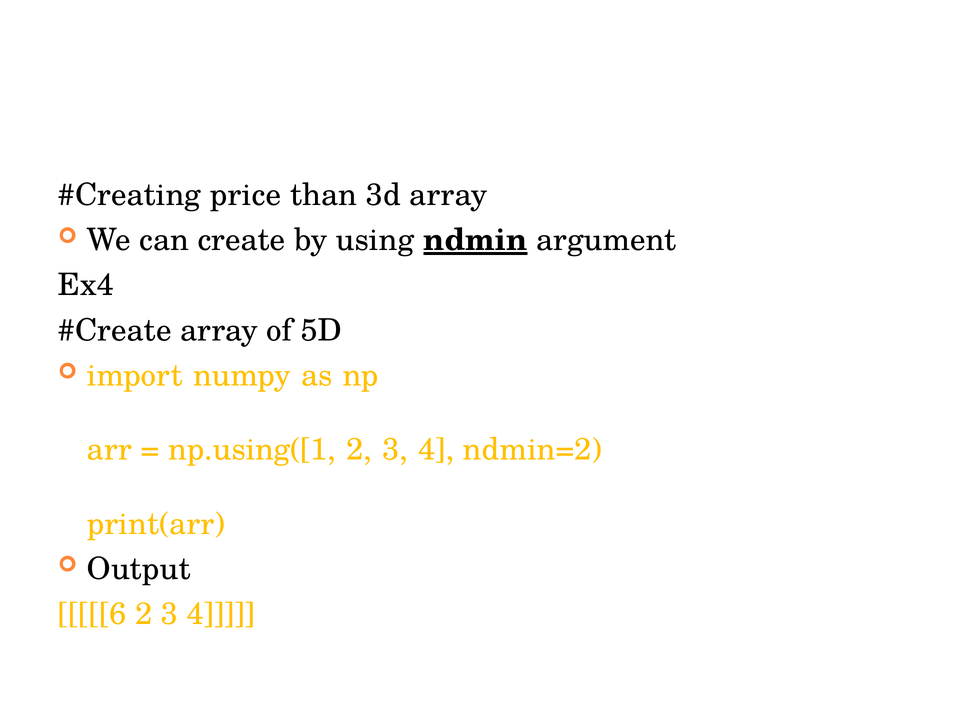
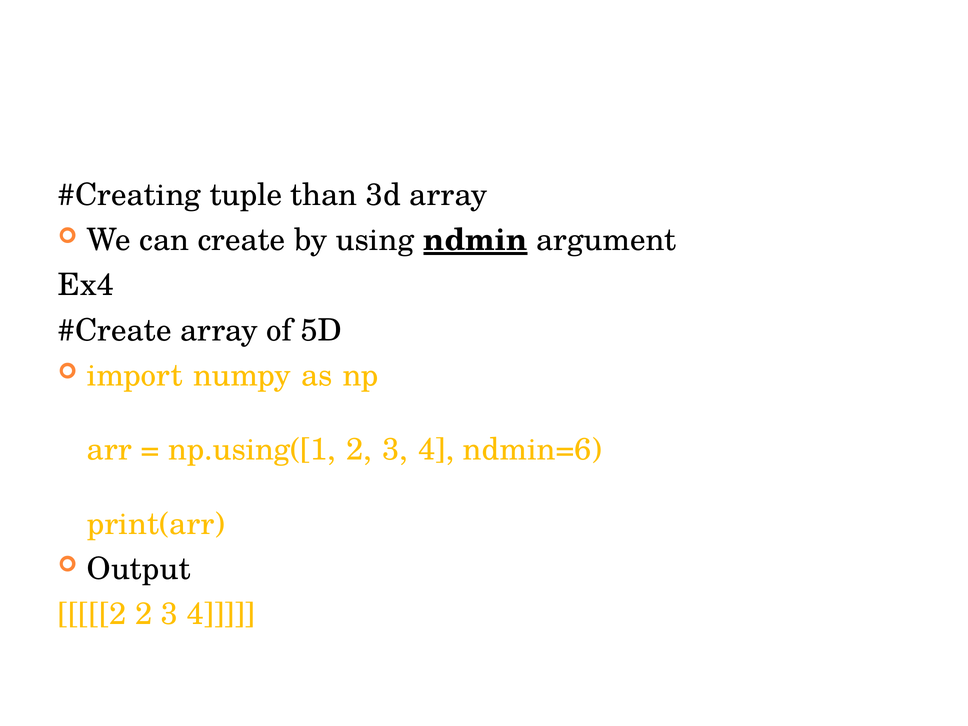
price: price -> tuple
ndmin=2: ndmin=2 -> ndmin=6
6 at (92, 614): 6 -> 2
